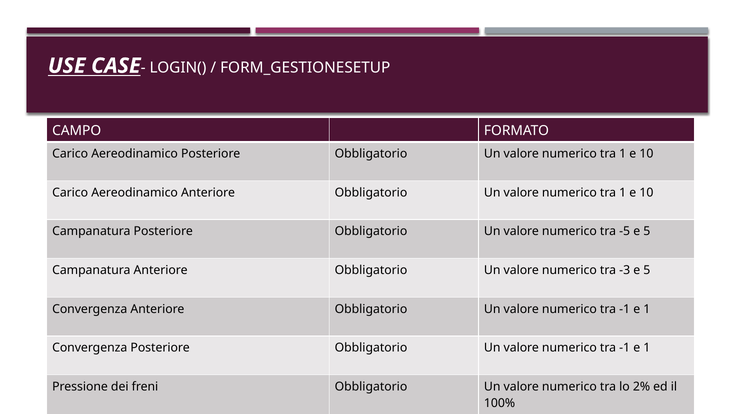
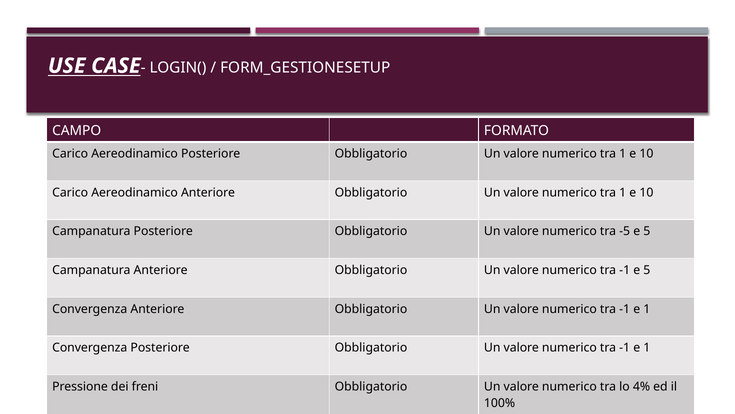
-3 at (625, 270): -3 -> -1
2%: 2% -> 4%
